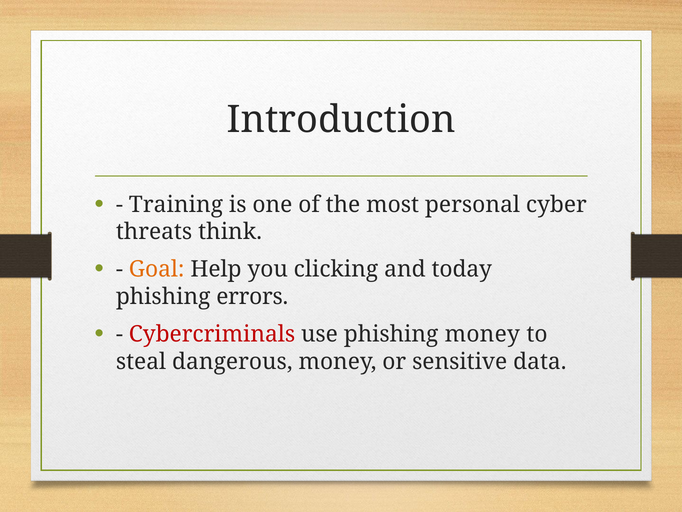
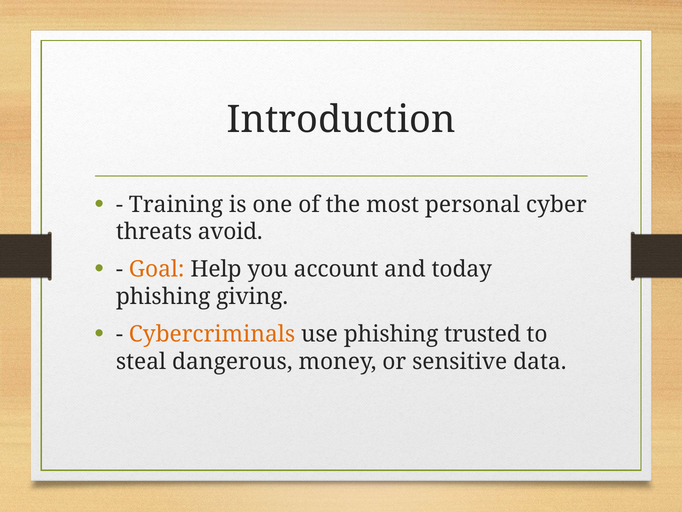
think: think -> avoid
clicking: clicking -> account
errors: errors -> giving
Cybercriminals colour: red -> orange
phishing money: money -> trusted
